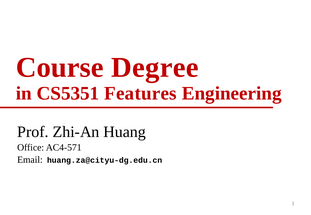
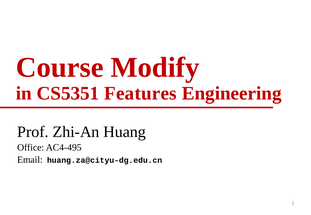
Degree: Degree -> Modify
AC4-571: AC4-571 -> AC4-495
